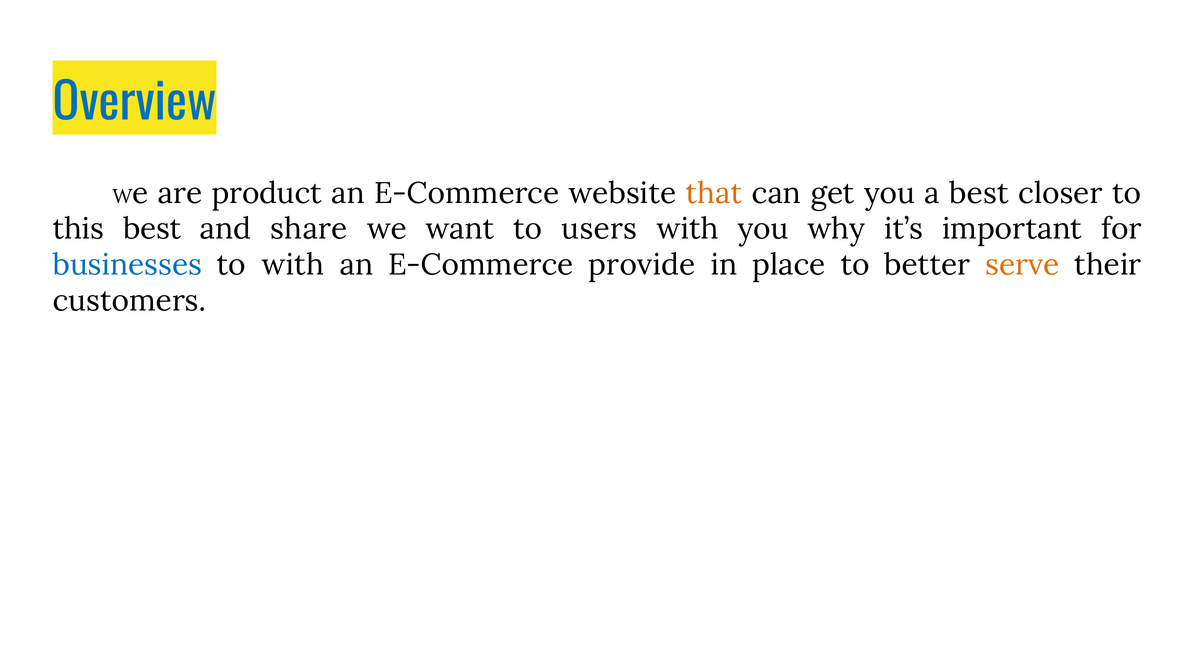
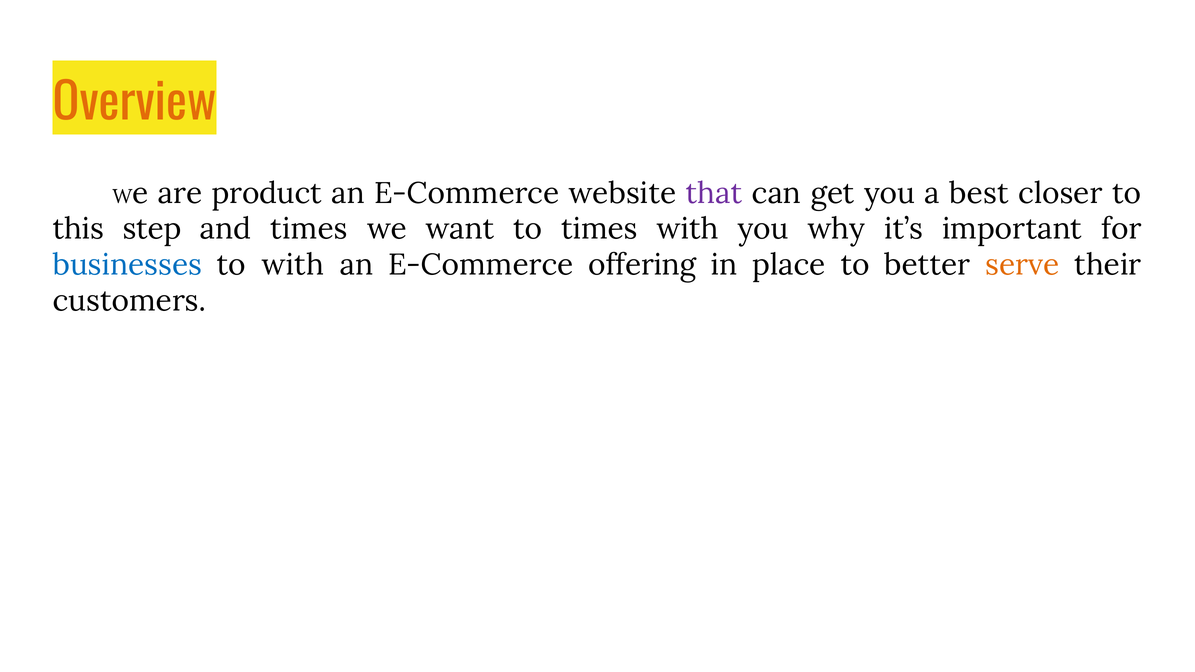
Overview colour: blue -> orange
that colour: orange -> purple
this best: best -> step
and share: share -> times
to users: users -> times
provide: provide -> offering
